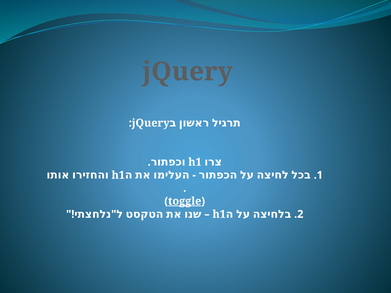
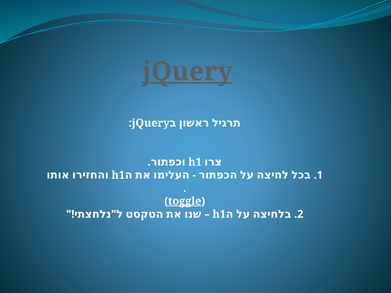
jQuery at (187, 72) underline: none -> present
